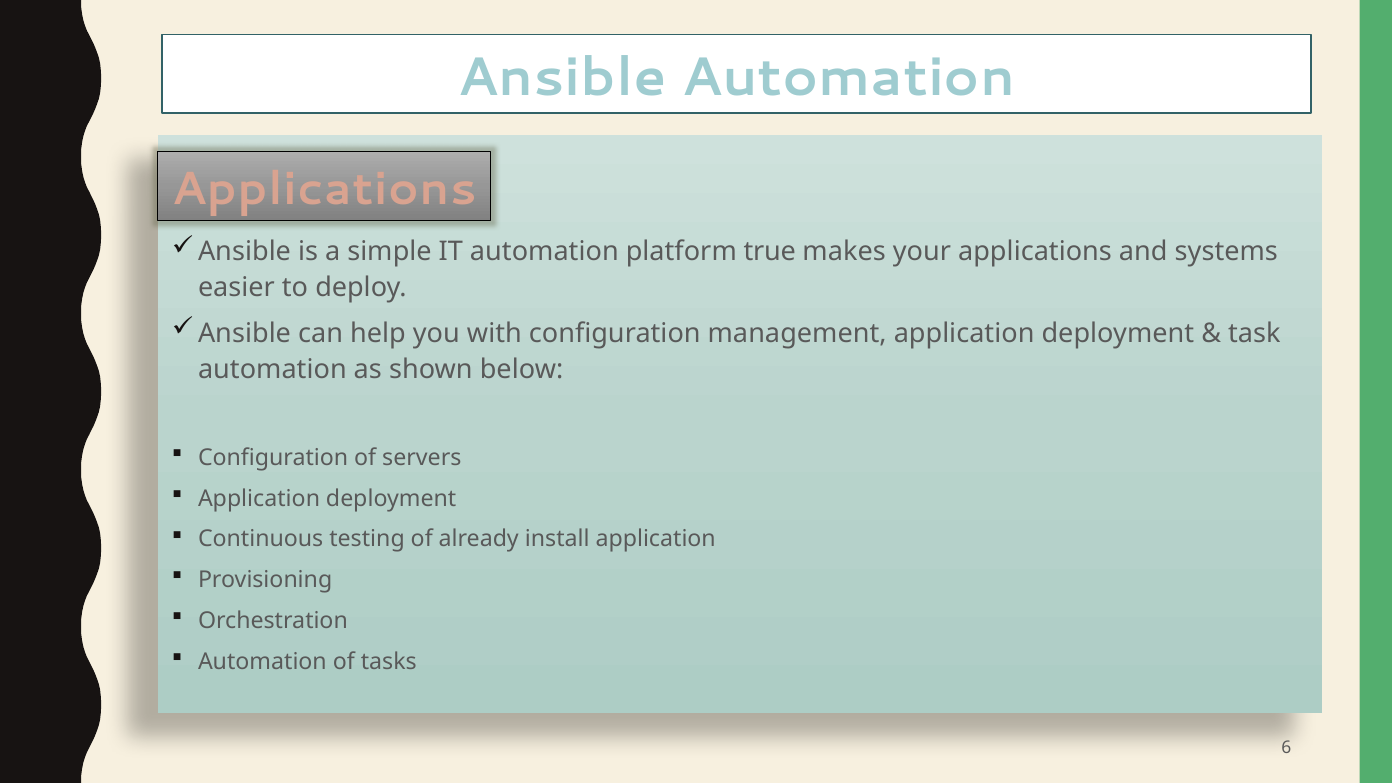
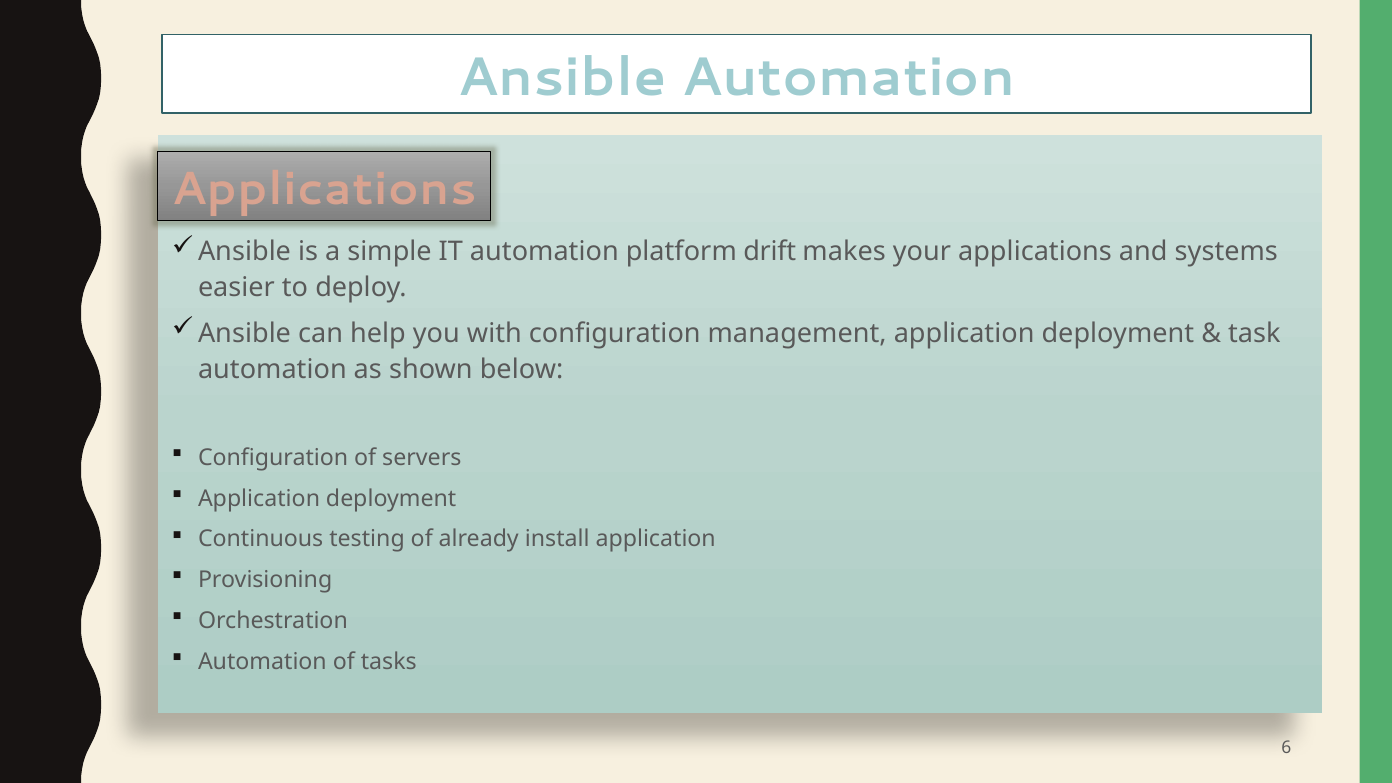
true: true -> drift
